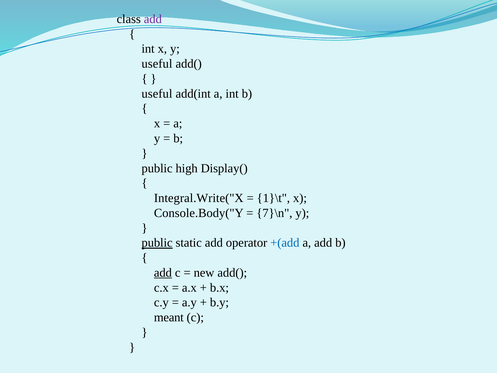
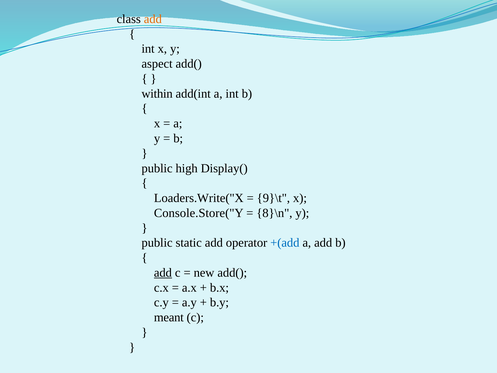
add at (153, 19) colour: purple -> orange
useful at (157, 64): useful -> aspect
useful at (157, 94): useful -> within
Integral.Write("X: Integral.Write("X -> Loaders.Write("X
1}\t: 1}\t -> 9}\t
Console.Body("Y: Console.Body("Y -> Console.Store("Y
7}\n: 7}\n -> 8}\n
public at (157, 243) underline: present -> none
